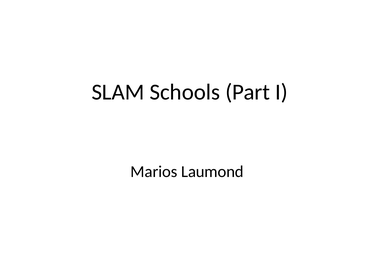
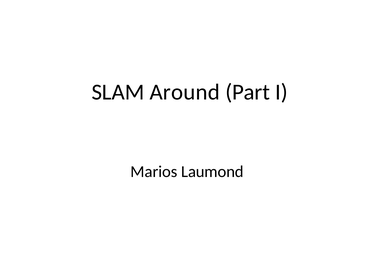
Schools: Schools -> Around
